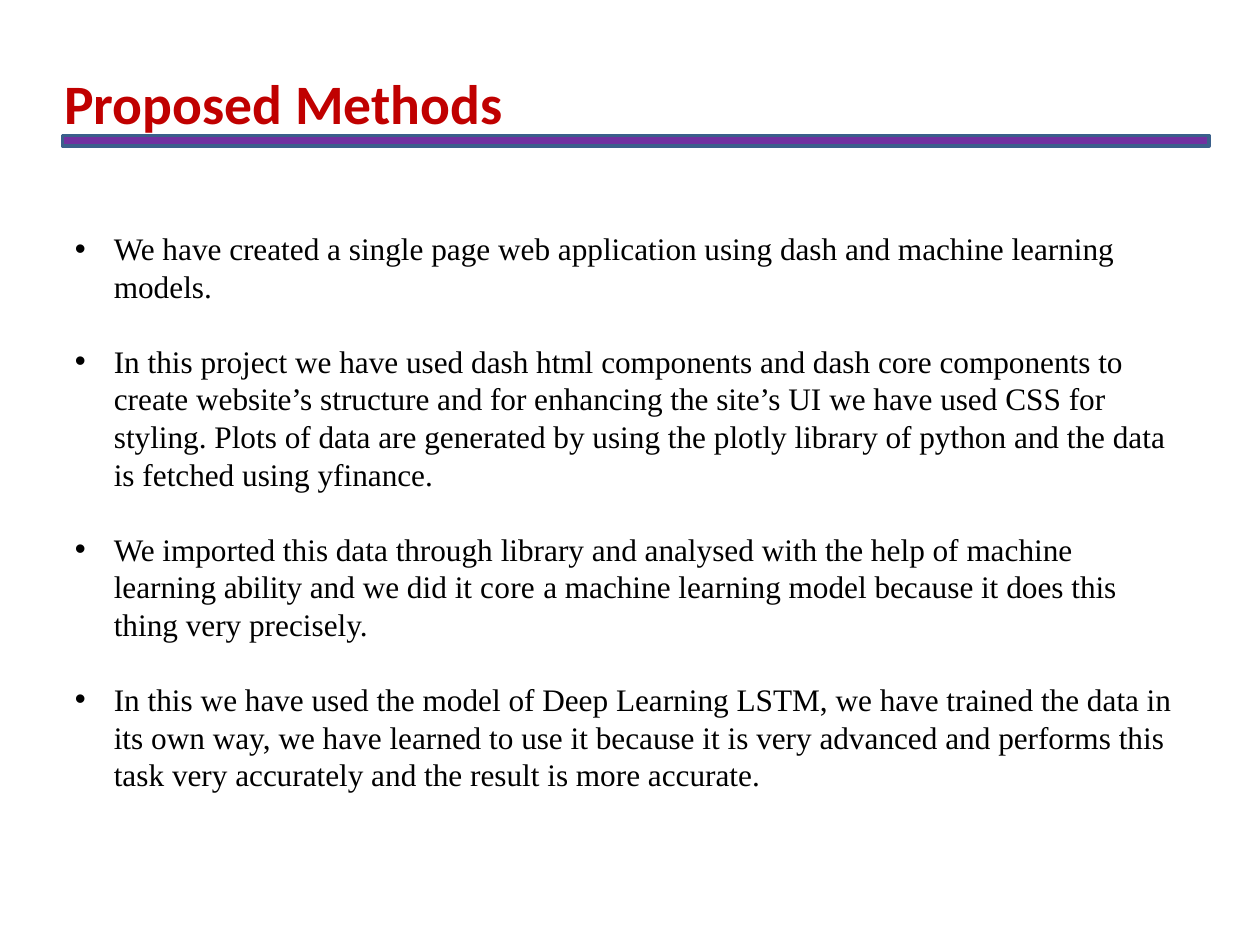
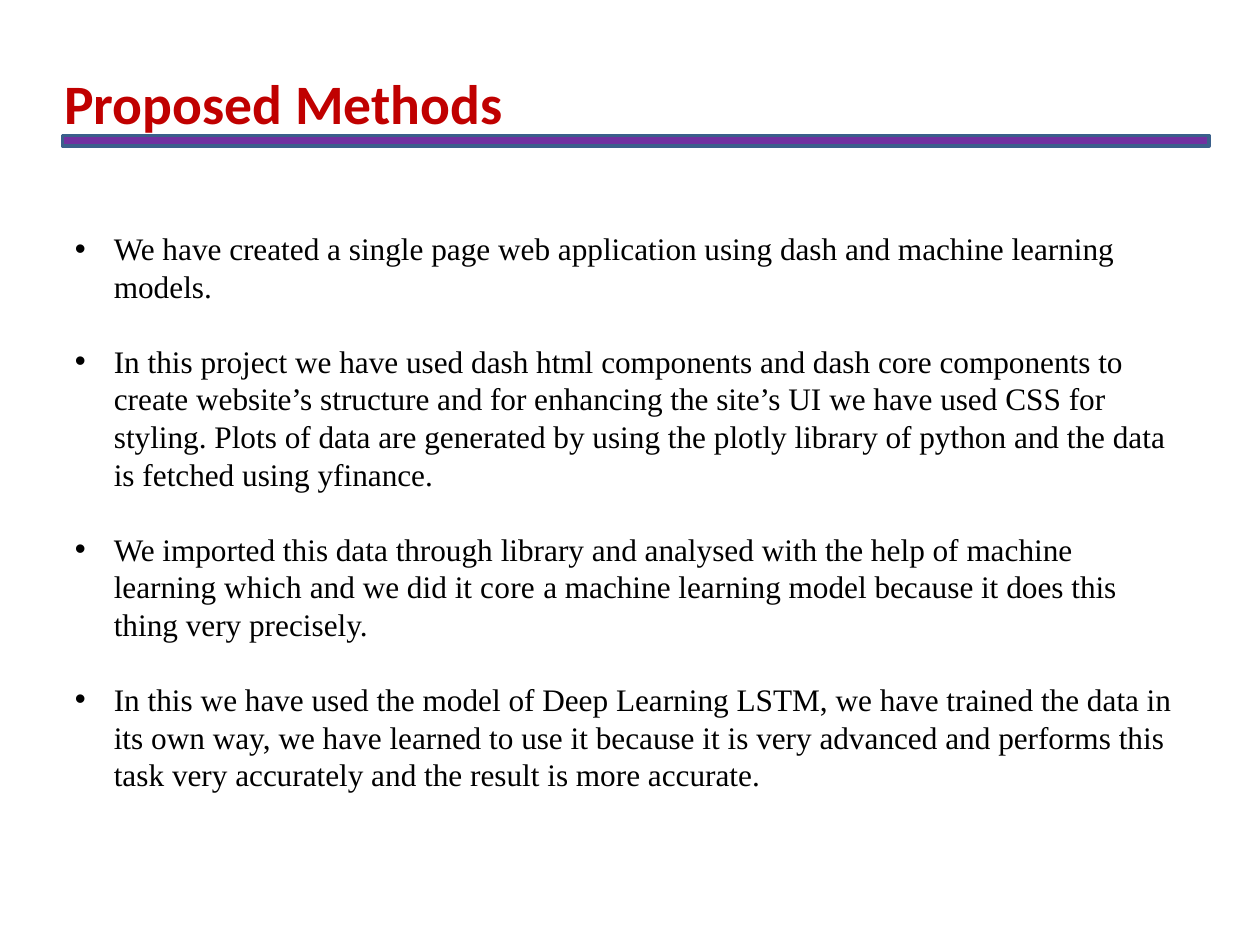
ability: ability -> which
